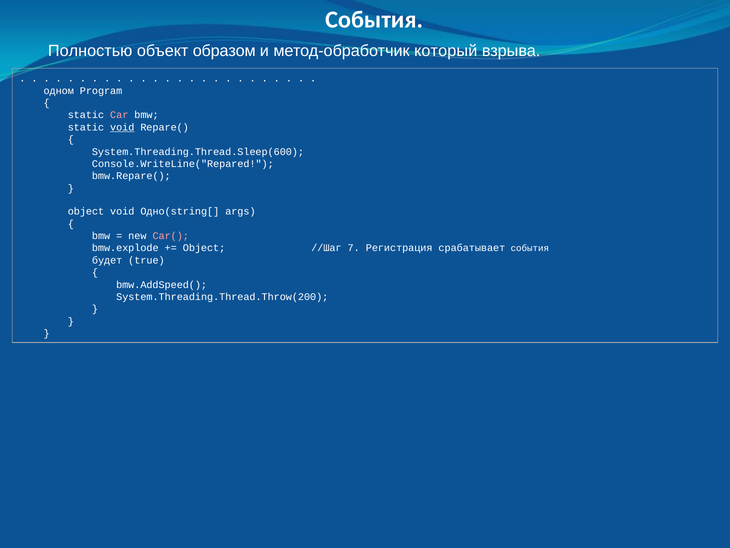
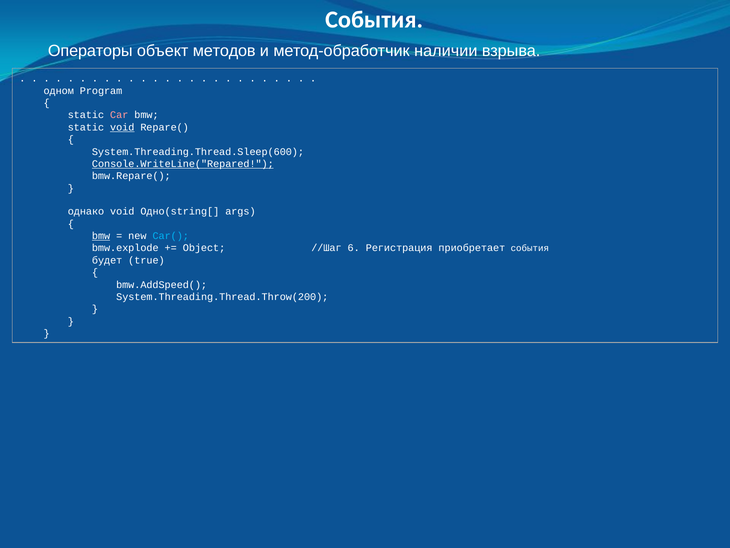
Полностью: Полностью -> Операторы
образом: образом -> методов
который: который -> наличии
Console.WriteLine("Repared underline: none -> present
object at (86, 211): object -> однако
bmw at (101, 236) underline: none -> present
Car( colour: pink -> light blue
7: 7 -> 6
срабатывает: срабатывает -> приобретает
